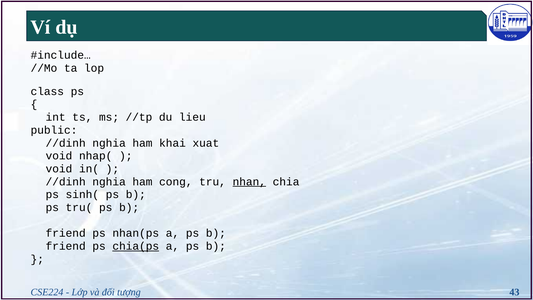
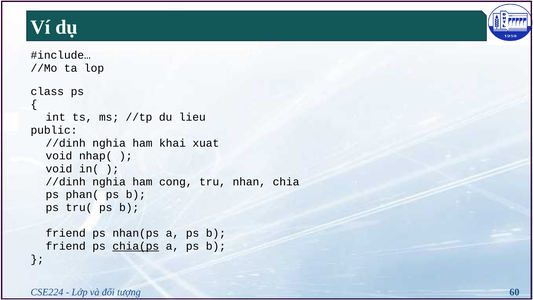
nhan underline: present -> none
sinh(: sinh( -> phan(
43: 43 -> 60
